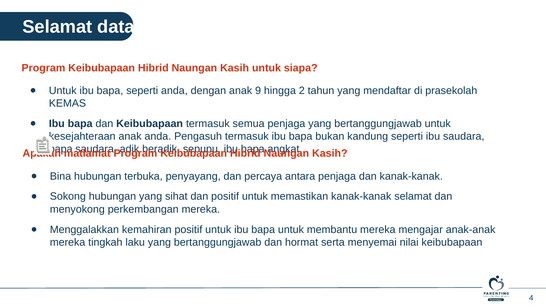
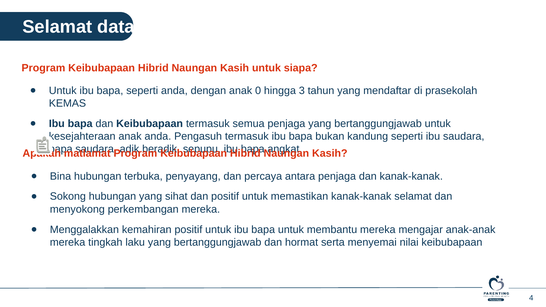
9: 9 -> 0
2: 2 -> 3
